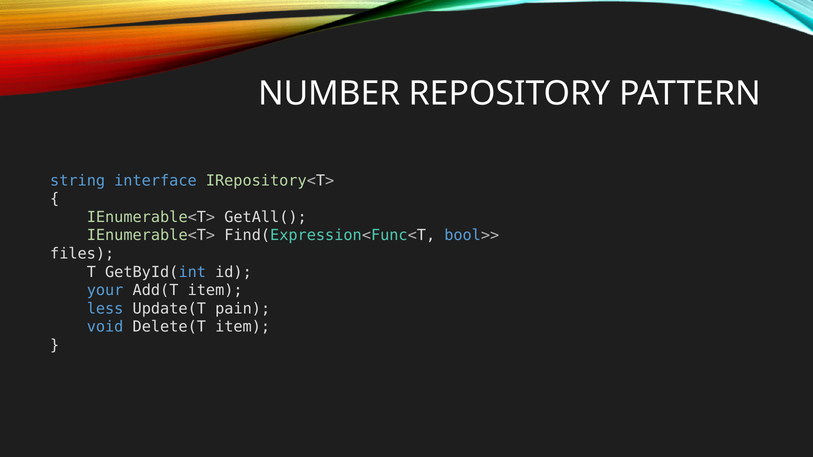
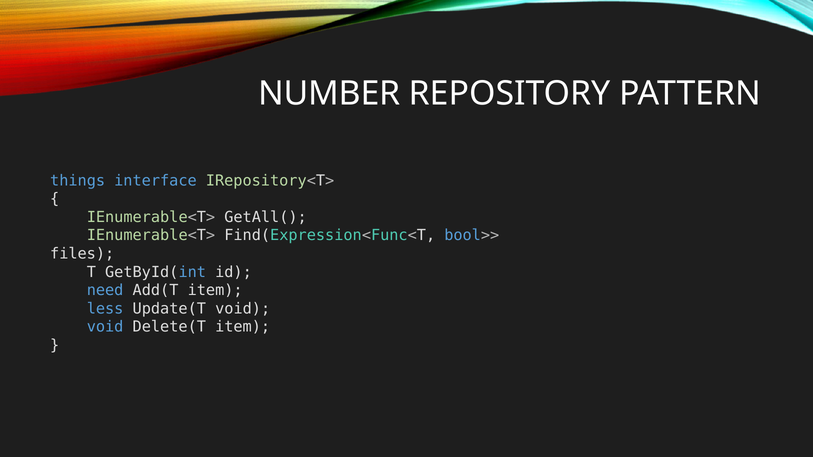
string: string -> things
your: your -> need
Update(T pain: pain -> void
